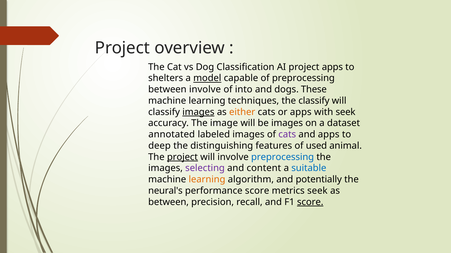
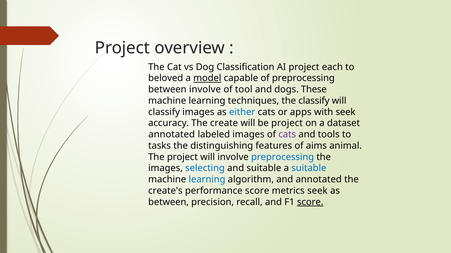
project apps: apps -> each
shelters: shelters -> beloved
into: into -> tool
images at (198, 112) underline: present -> none
either colour: orange -> blue
image: image -> create
be images: images -> project
and apps: apps -> tools
deep: deep -> tasks
used: used -> aims
project at (182, 157) underline: present -> none
selecting colour: purple -> blue
and content: content -> suitable
learning at (207, 180) colour: orange -> blue
and potentially: potentially -> annotated
neural's: neural's -> create's
